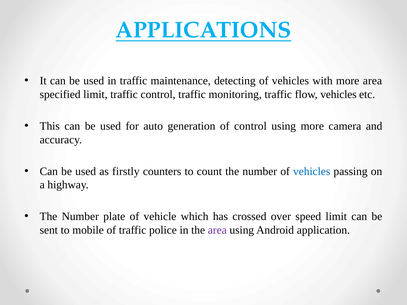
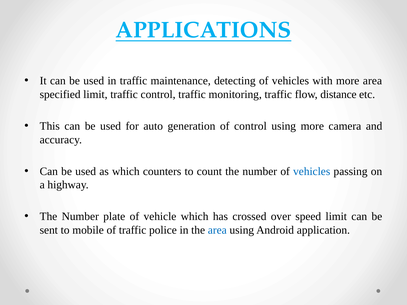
flow vehicles: vehicles -> distance
as firstly: firstly -> which
area at (217, 230) colour: purple -> blue
